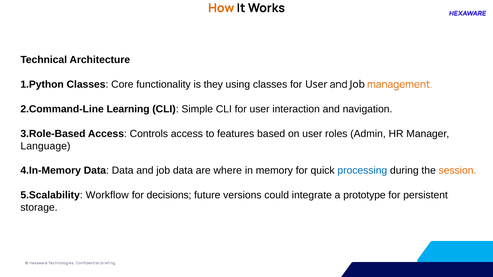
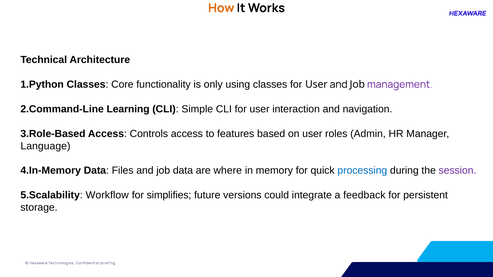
they: they -> only
management colour: orange -> purple
Data Data: Data -> Files
session colour: orange -> purple
decisions: decisions -> simplifies
prototype: prototype -> feedback
